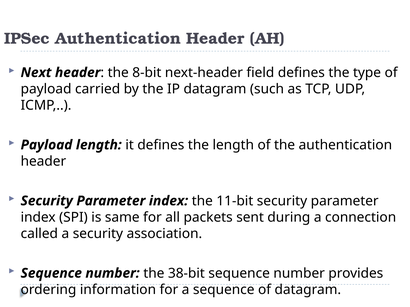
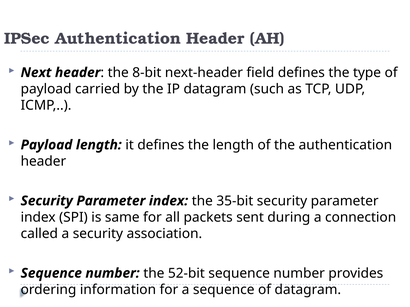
11-bit: 11-bit -> 35-bit
38-bit: 38-bit -> 52-bit
